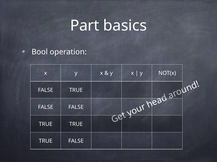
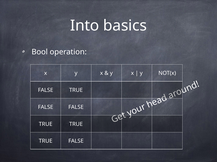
Part: Part -> Into
